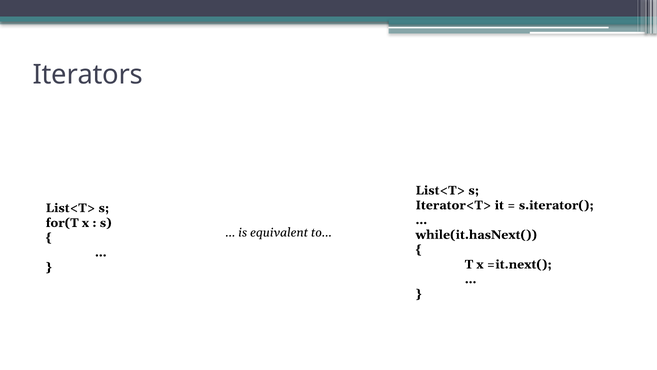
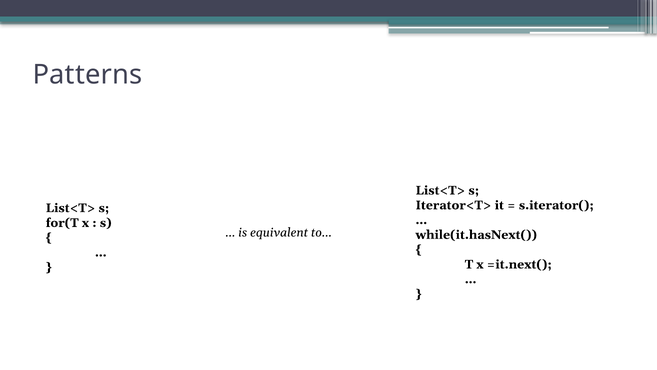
Iterators: Iterators -> Patterns
